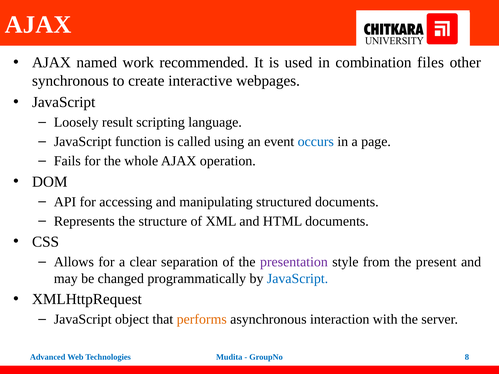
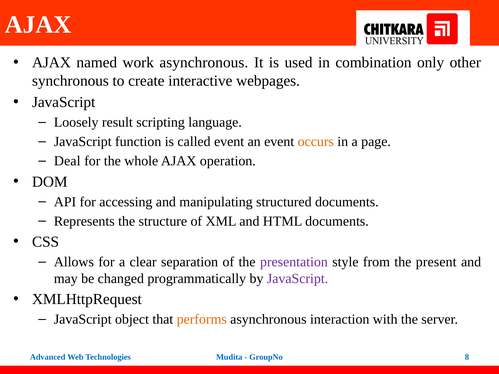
work recommended: recommended -> asynchronous
files: files -> only
called using: using -> event
occurs colour: blue -> orange
Fails: Fails -> Deal
JavaScript at (298, 279) colour: blue -> purple
